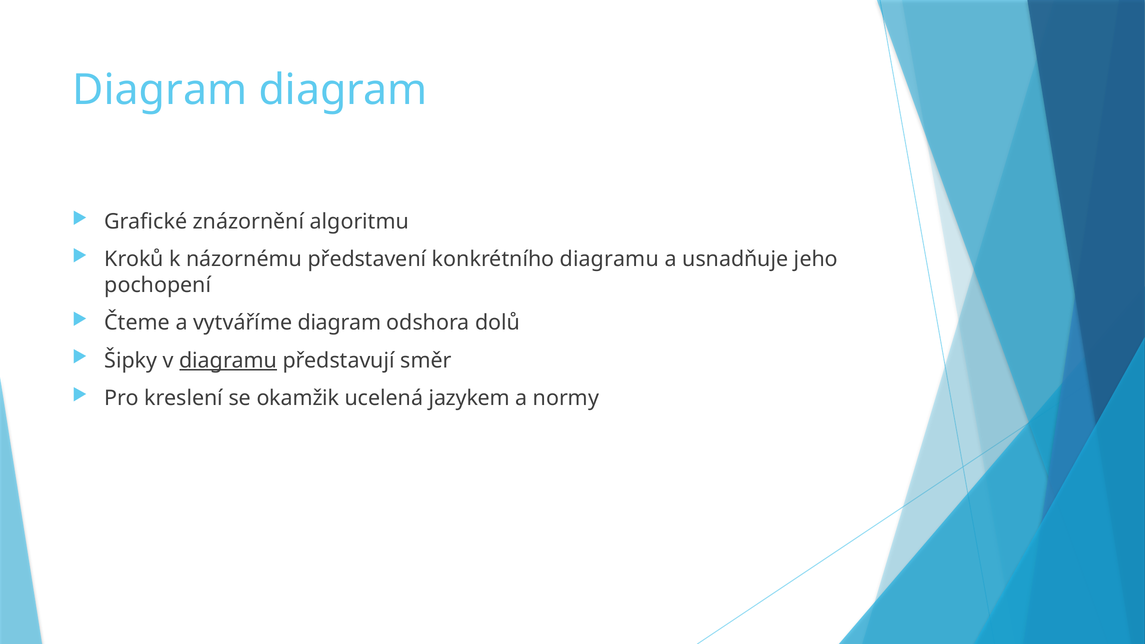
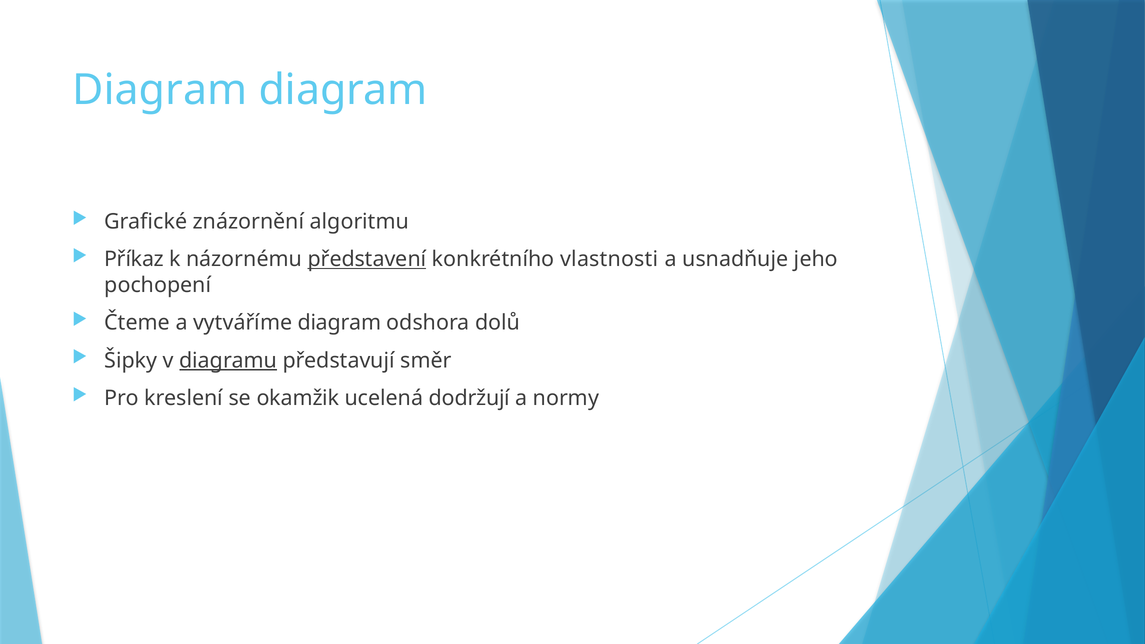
Kroků: Kroků -> Příkaz
představení underline: none -> present
konkrétního diagramu: diagramu -> vlastnosti
jazykem: jazykem -> dodržují
